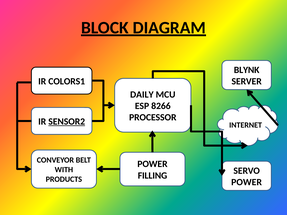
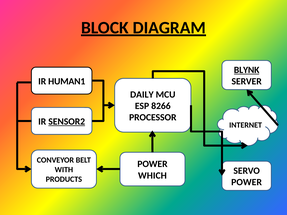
BLYNK underline: none -> present
COLORS1: COLORS1 -> HUMAN1
FILLING: FILLING -> WHICH
